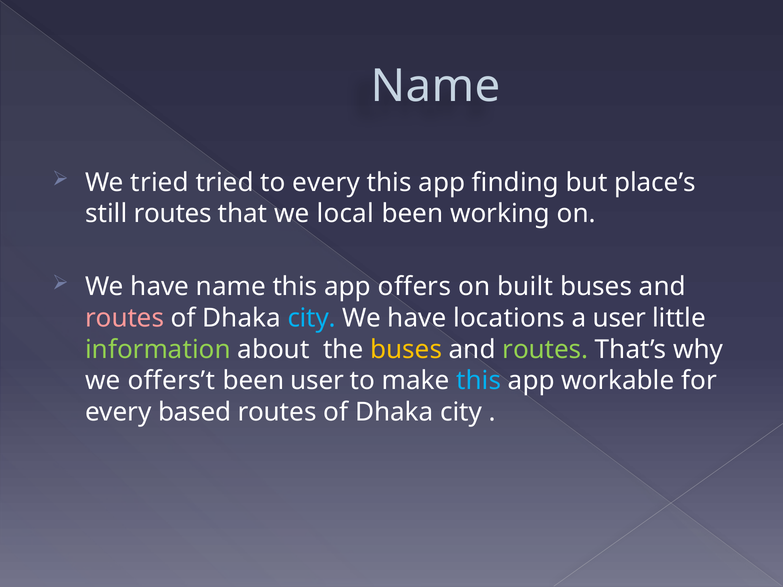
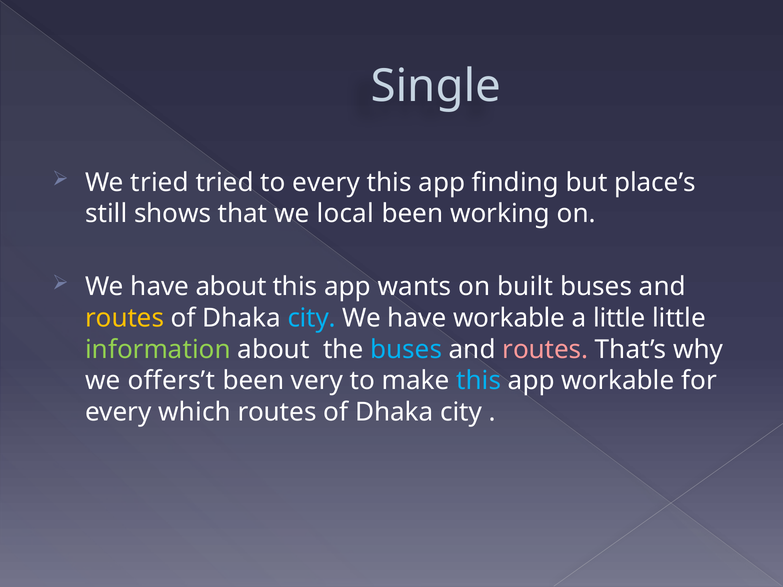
Name at (436, 86): Name -> Single
still routes: routes -> shows
have name: name -> about
offers: offers -> wants
routes at (125, 318) colour: pink -> yellow
have locations: locations -> workable
a user: user -> little
buses at (406, 350) colour: yellow -> light blue
routes at (545, 350) colour: light green -> pink
been user: user -> very
based: based -> which
